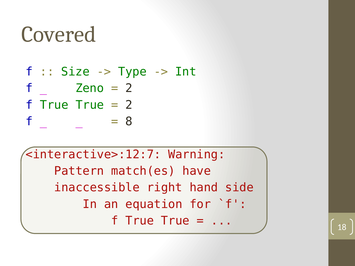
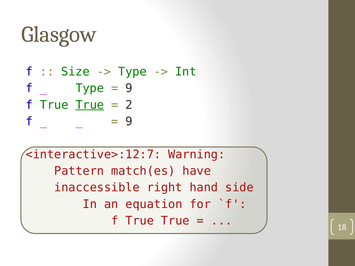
Covered: Covered -> Glasgow
Zeno at (90, 88): Zeno -> Type
2 at (129, 88): 2 -> 9
True at (90, 105) underline: none -> present
8 at (129, 122): 8 -> 9
